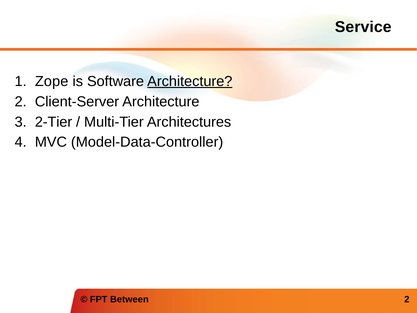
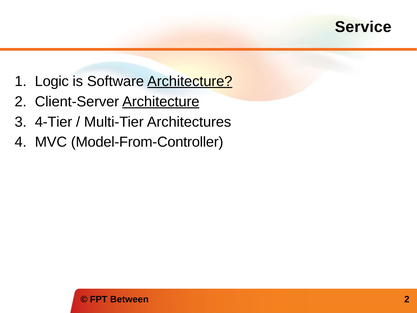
Zope: Zope -> Logic
Architecture at (161, 102) underline: none -> present
2-Tier: 2-Tier -> 4-Tier
Model-Data-Controller: Model-Data-Controller -> Model-From-Controller
